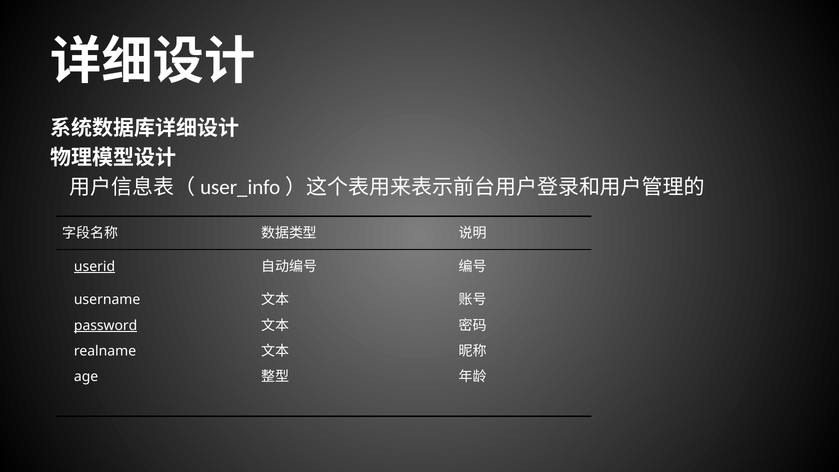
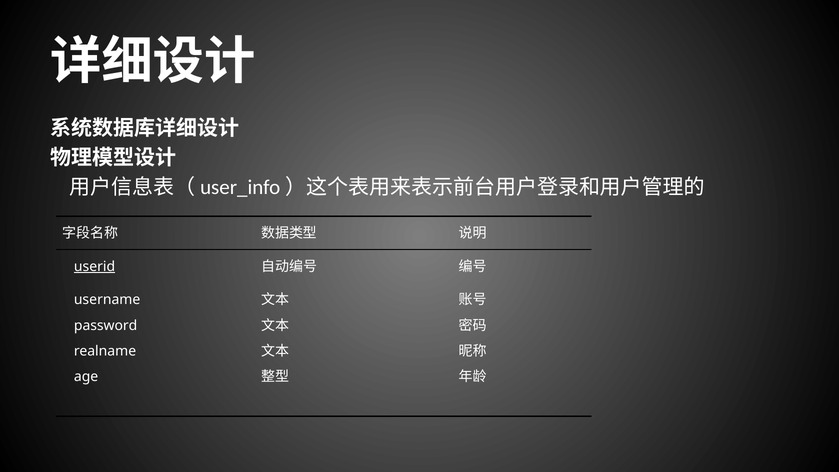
password underline: present -> none
